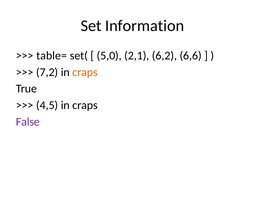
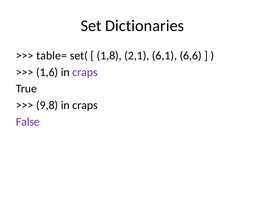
Information: Information -> Dictionaries
5,0: 5,0 -> 1,8
6,2: 6,2 -> 6,1
7,2: 7,2 -> 1,6
craps at (85, 72) colour: orange -> purple
4,5: 4,5 -> 9,8
